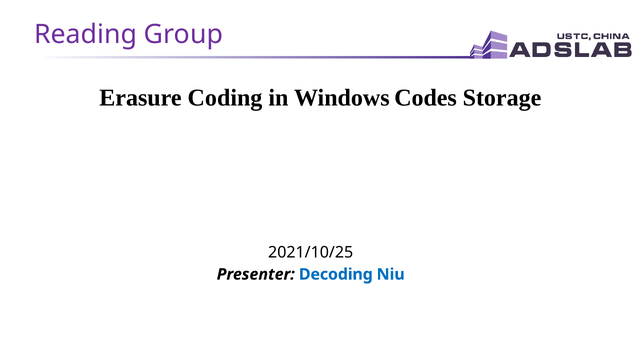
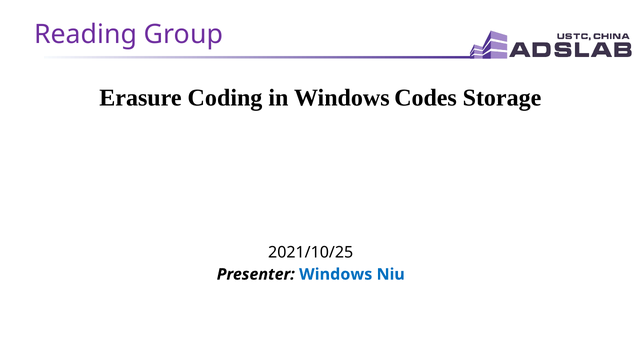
Presenter Decoding: Decoding -> Windows
